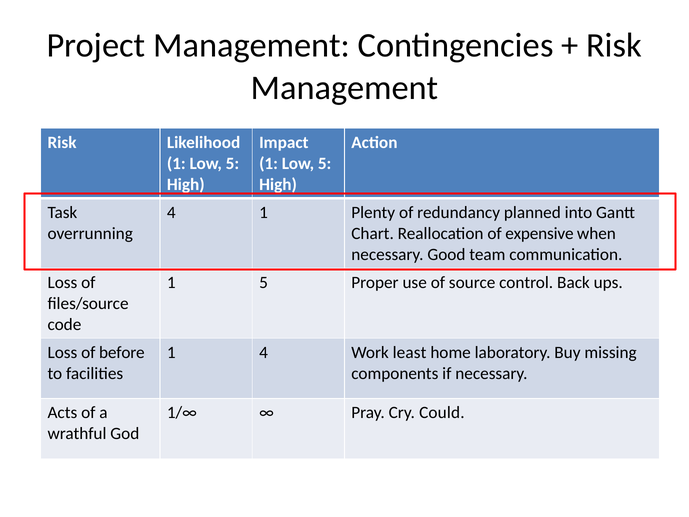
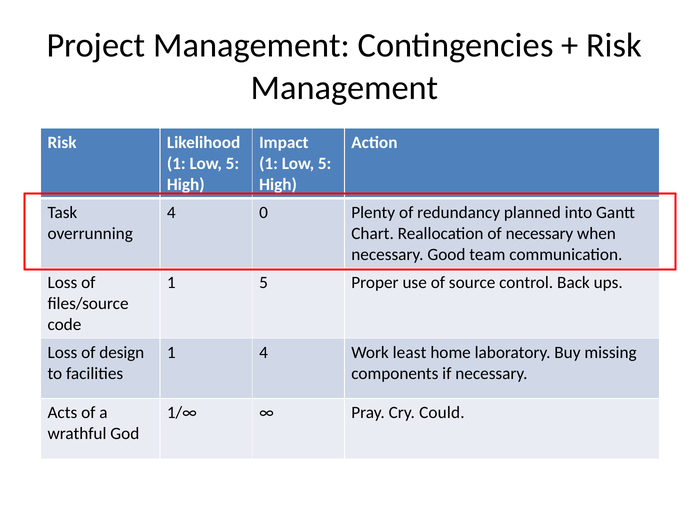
4 1: 1 -> 0
of expensive: expensive -> necessary
before: before -> design
